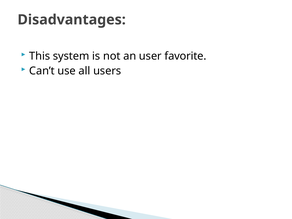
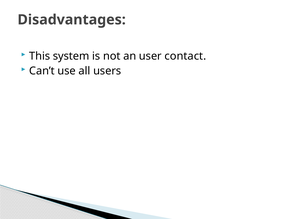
favorite: favorite -> contact
